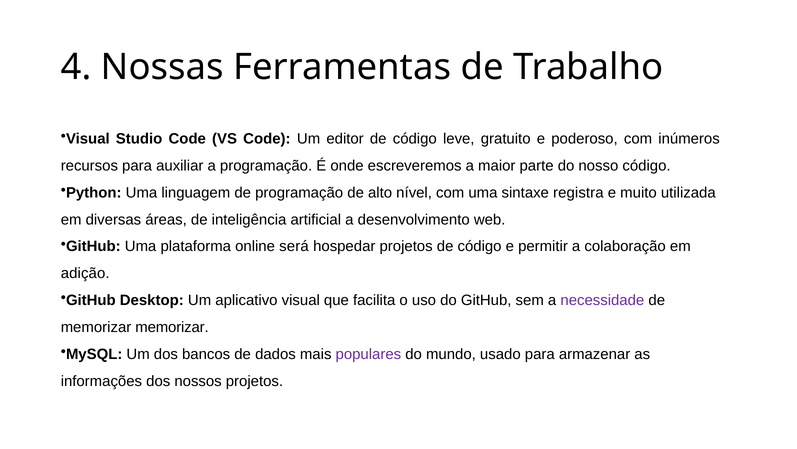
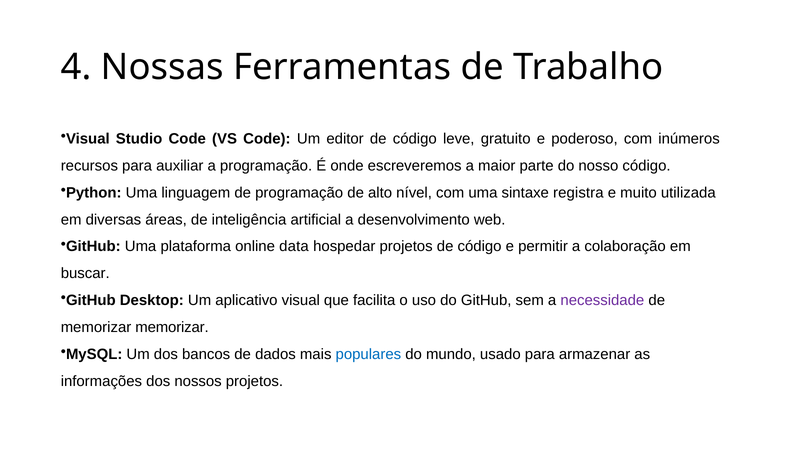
será: será -> data
adição: adição -> buscar
populares colour: purple -> blue
